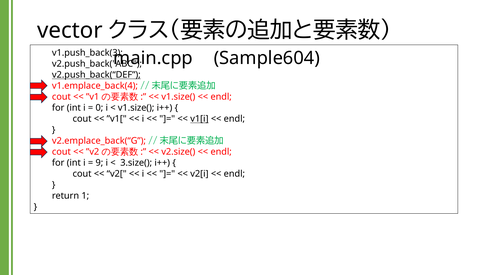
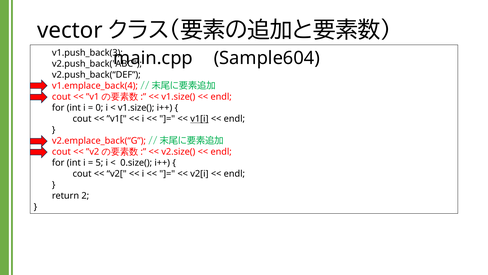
v2.push_back(“DEF underline: present -> none
9: 9 -> 5
3.size(: 3.size( -> 0.size(
1: 1 -> 2
